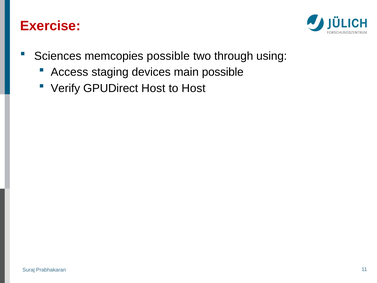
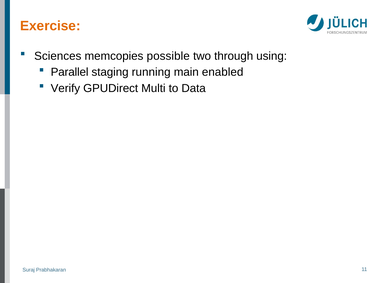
Exercise colour: red -> orange
Access: Access -> Parallel
devices: devices -> running
main possible: possible -> enabled
GPUDirect Host: Host -> Multi
to Host: Host -> Data
